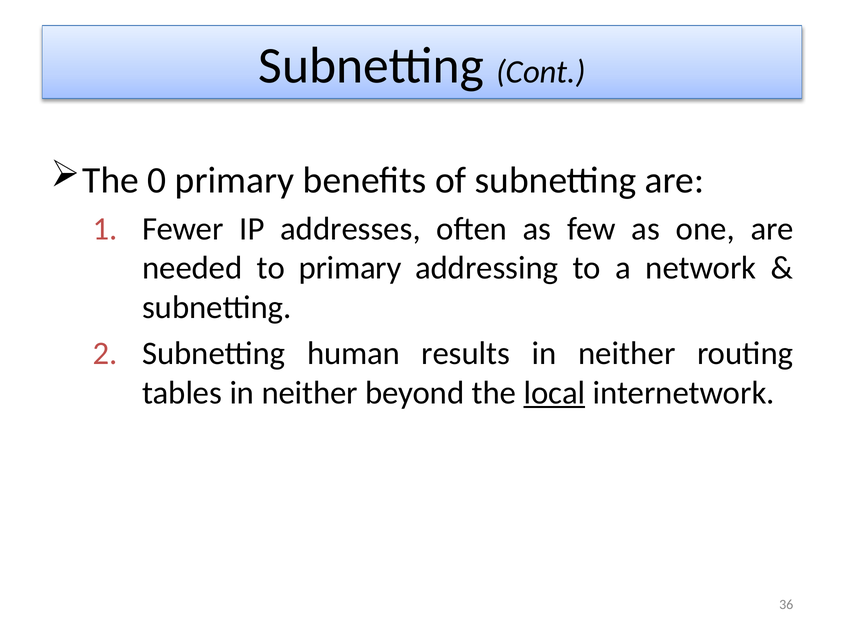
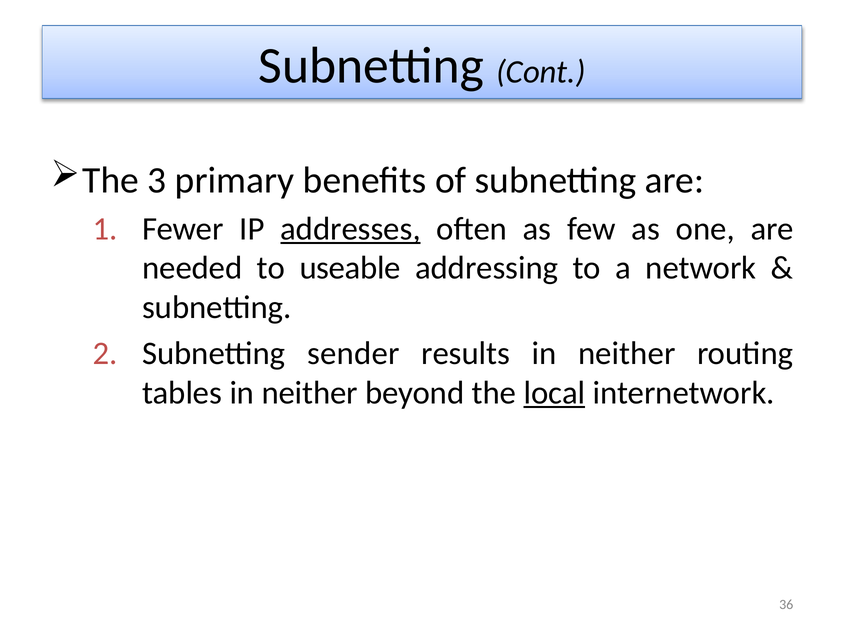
0: 0 -> 3
addresses underline: none -> present
to primary: primary -> useable
human: human -> sender
